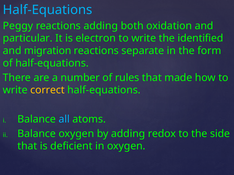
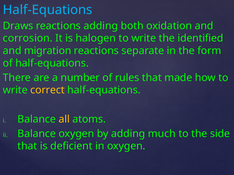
Peggy: Peggy -> Draws
particular: particular -> corrosion
electron: electron -> halogen
all colour: light blue -> yellow
redox: redox -> much
